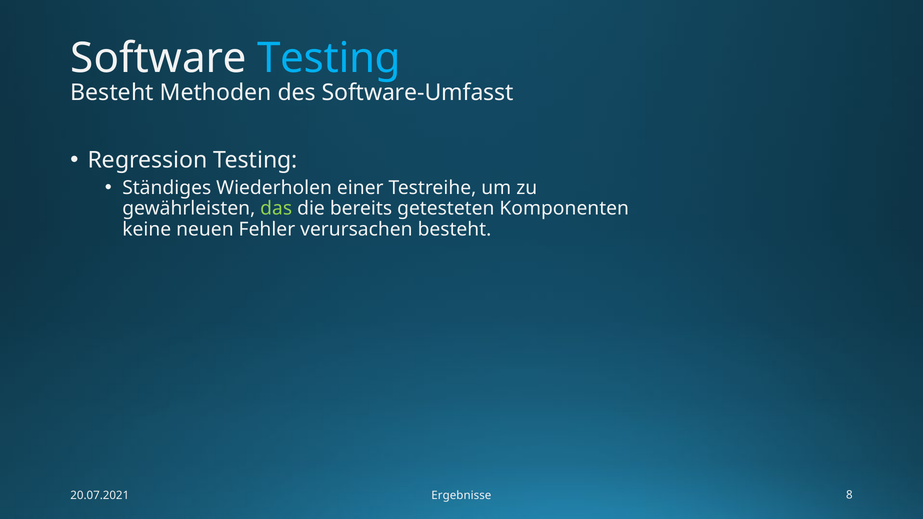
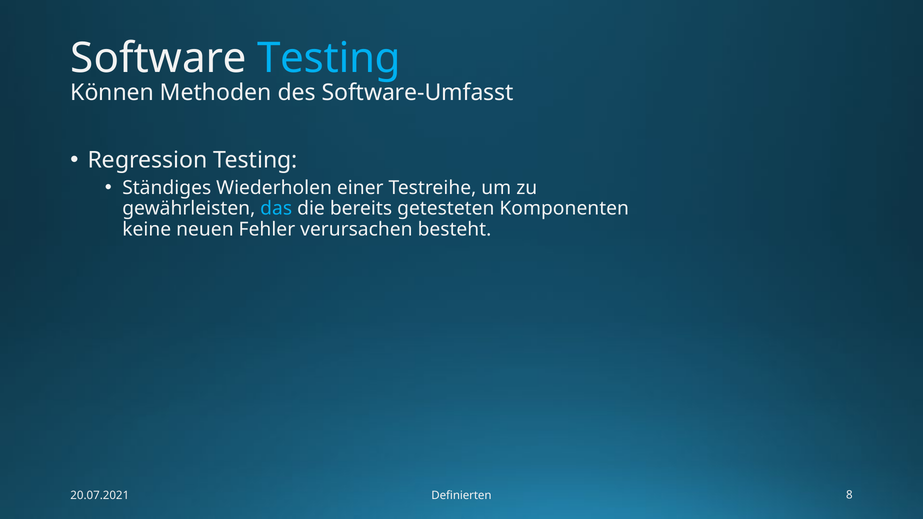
Besteht at (112, 93): Besteht -> Können
das colour: light green -> light blue
Ergebnisse: Ergebnisse -> Definierten
